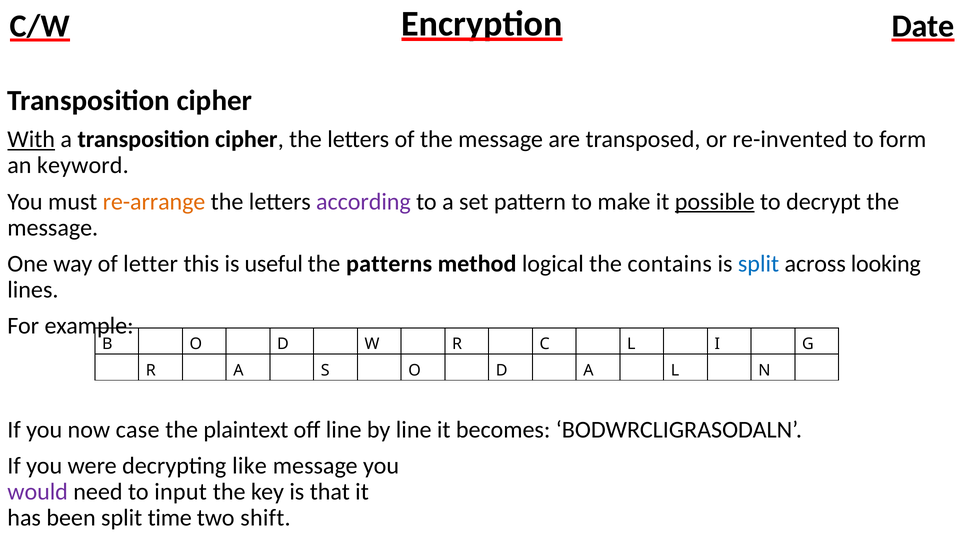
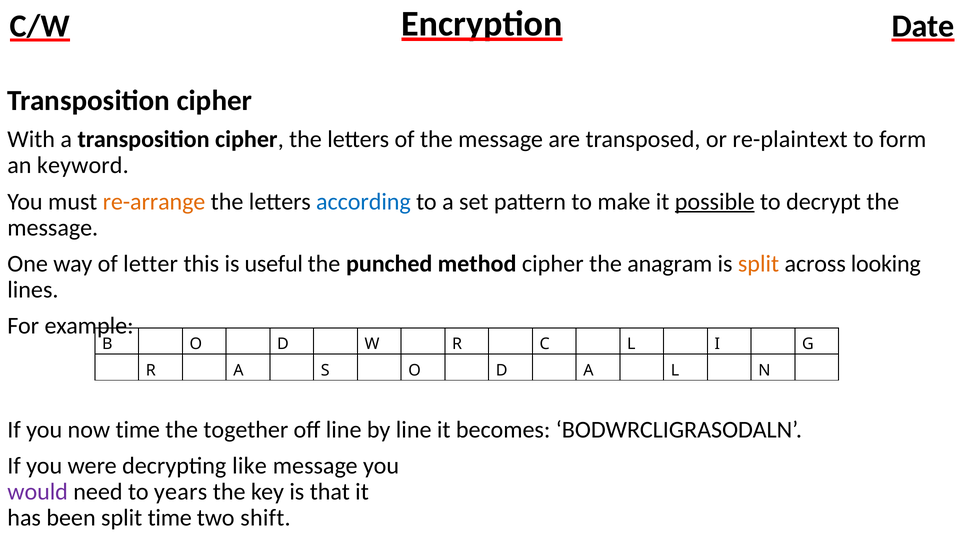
With underline: present -> none
re-invented: re-invented -> re-plaintext
according colour: purple -> blue
patterns: patterns -> punched
method logical: logical -> cipher
contains: contains -> anagram
split at (759, 264) colour: blue -> orange
now case: case -> time
plaintext: plaintext -> together
input: input -> years
